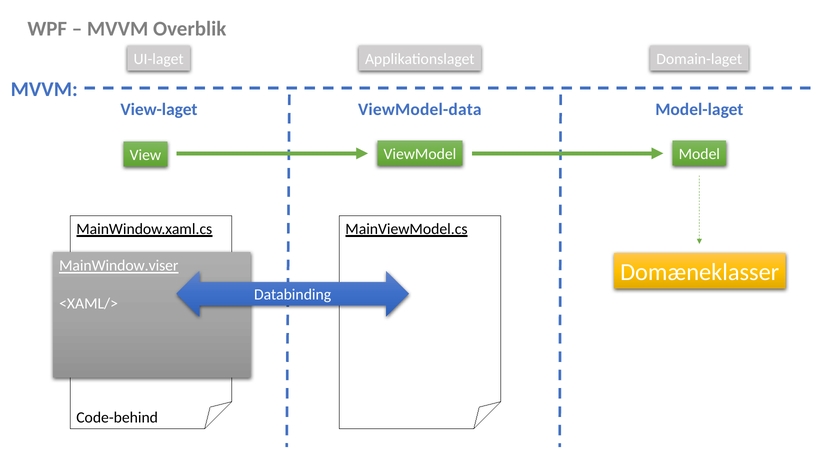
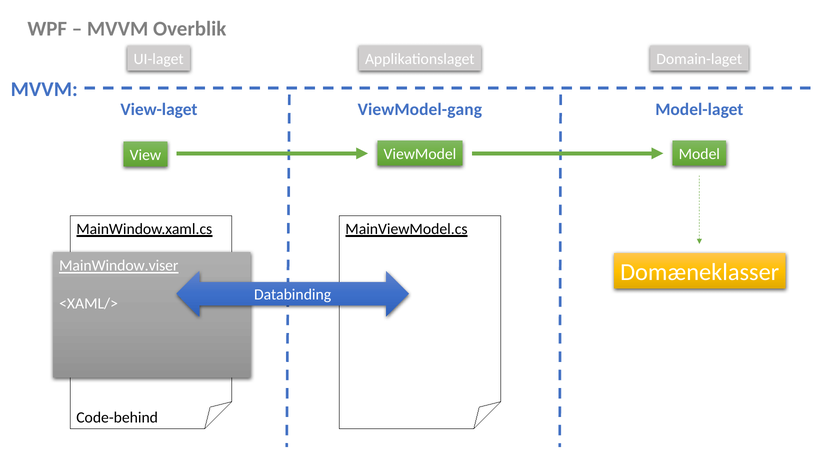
ViewModel-data: ViewModel-data -> ViewModel-gang
